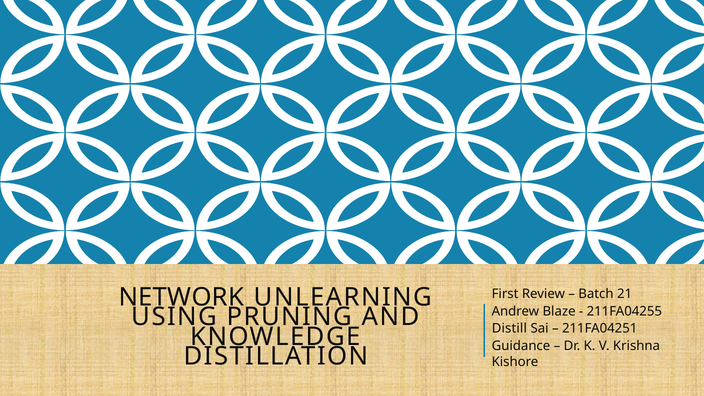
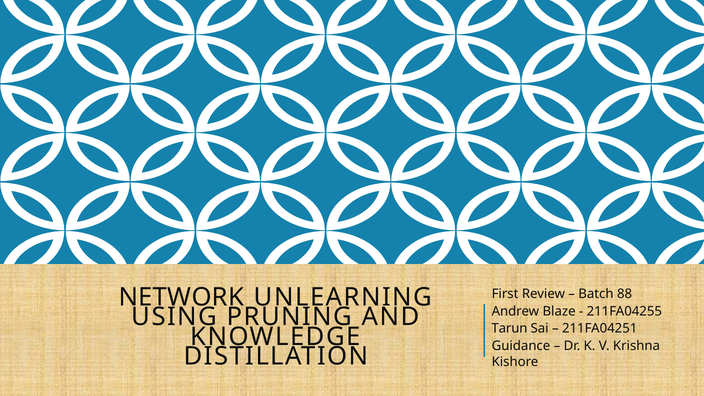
21: 21 -> 88
Distill: Distill -> Tarun
